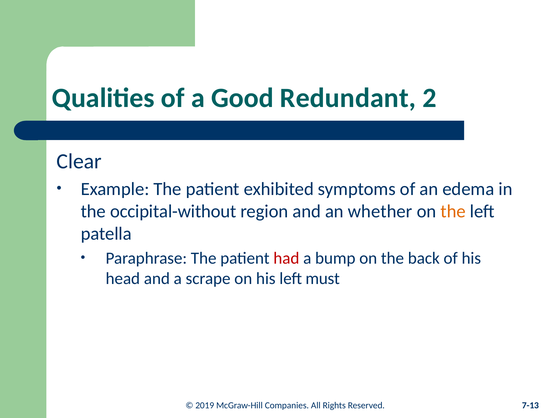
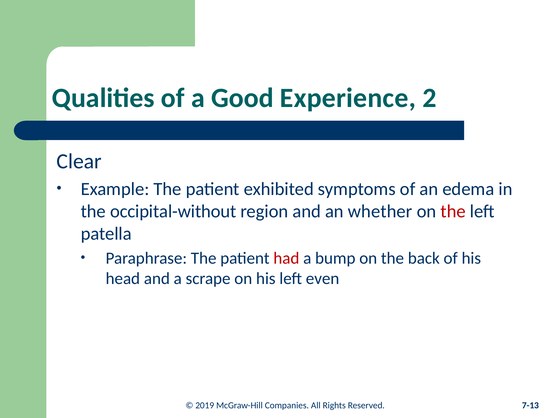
Redundant: Redundant -> Experience
the at (453, 211) colour: orange -> red
must: must -> even
